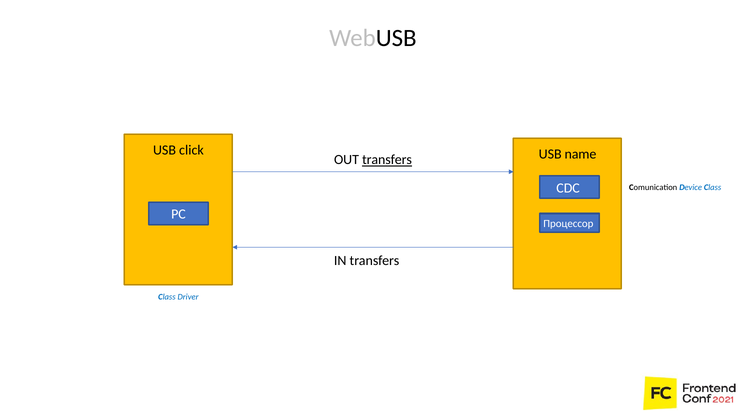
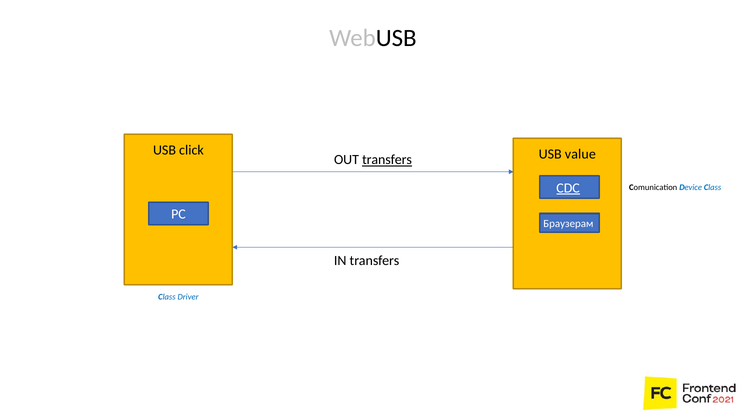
name: name -> value
CDC underline: none -> present
Процессор: Процессор -> Браузерам
